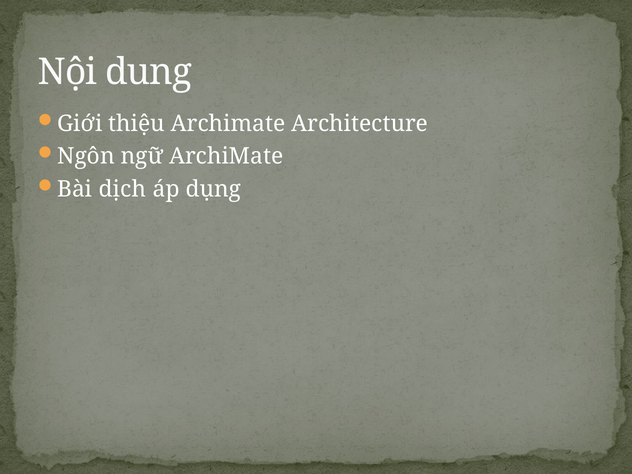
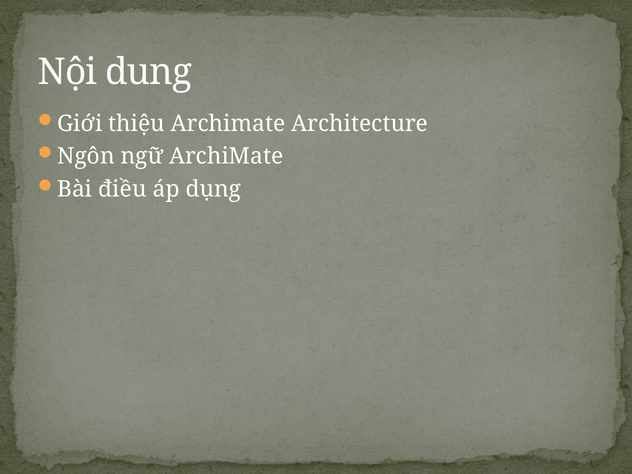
dịch: dịch -> điều
